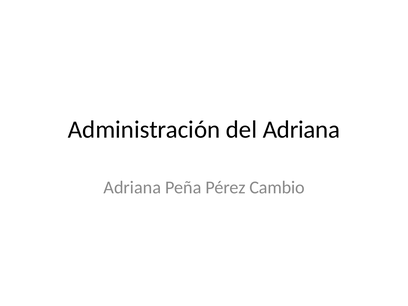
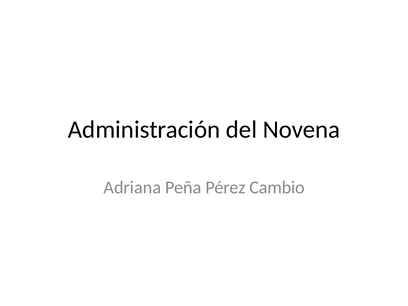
del Adriana: Adriana -> Novena
